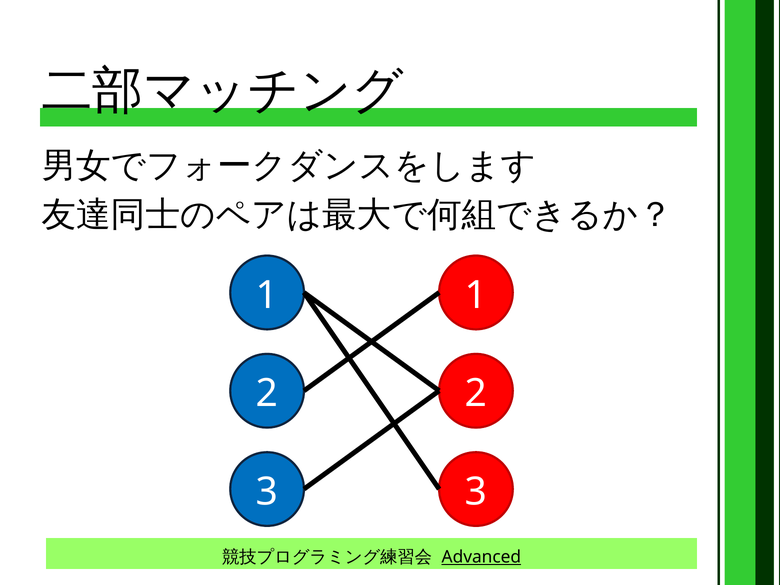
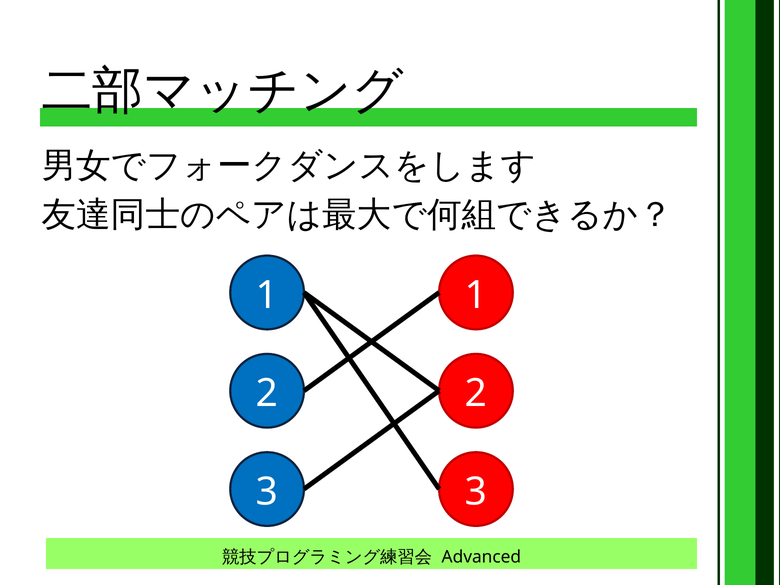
Advanced underline: present -> none
